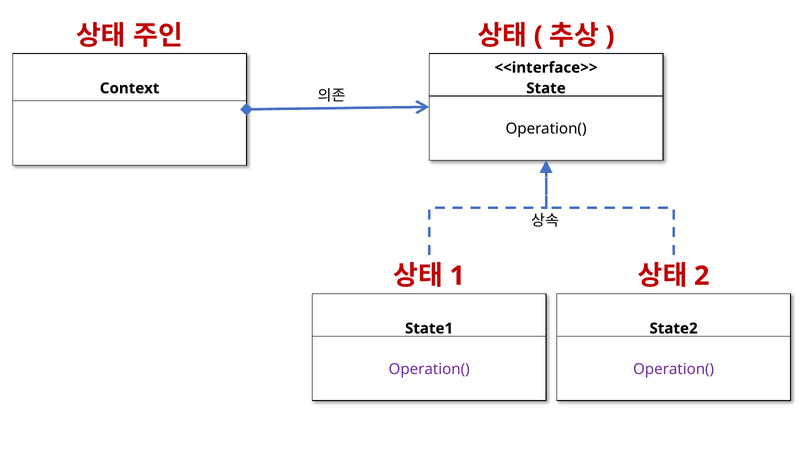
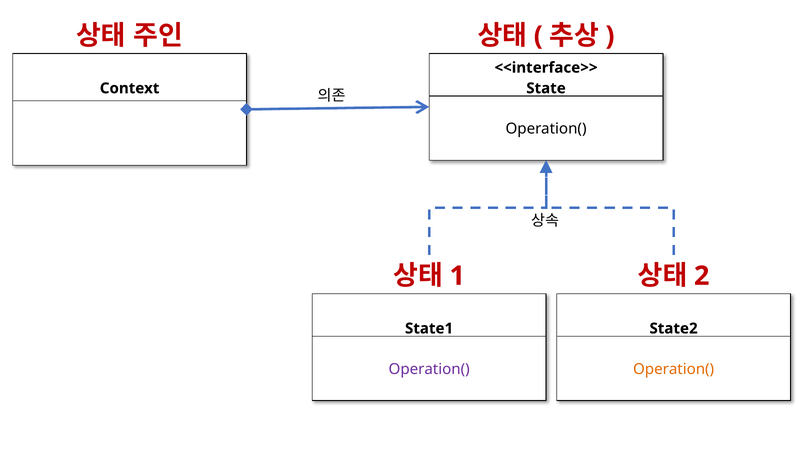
Operation( at (674, 370) colour: purple -> orange
